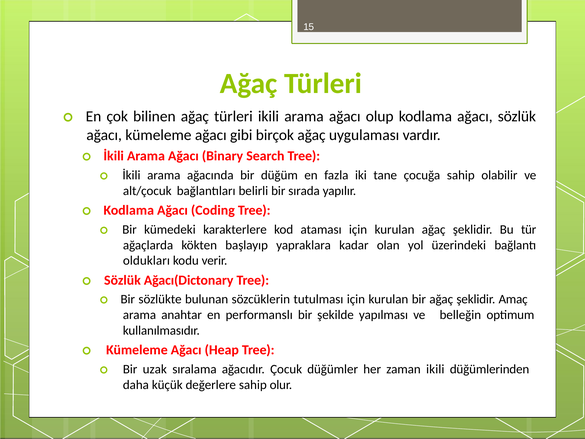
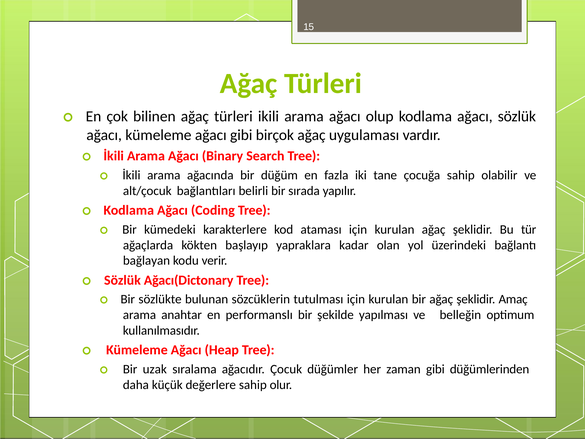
oldukları: oldukları -> bağlayan
zaman ikili: ikili -> gibi
